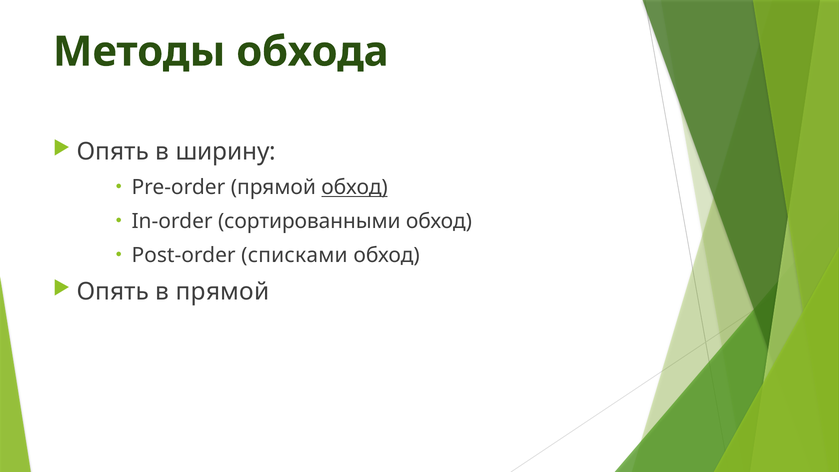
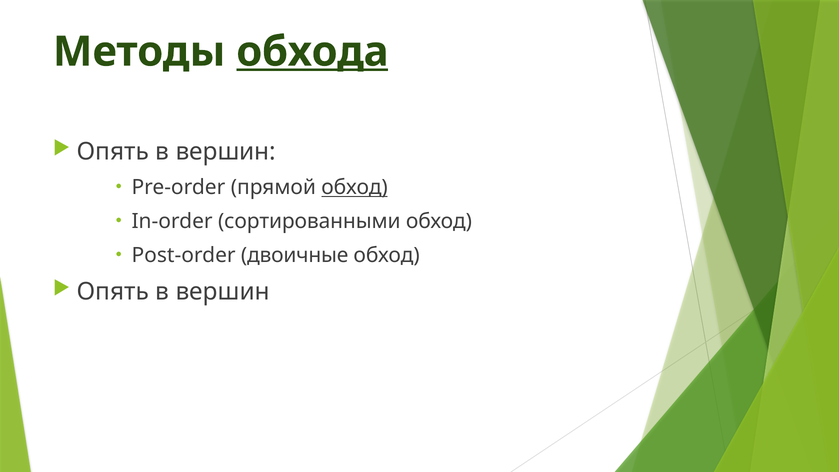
обхода underline: none -> present
ширину at (226, 152): ширину -> вершин
списками: списками -> двоичные
прямой at (223, 292): прямой -> вершин
